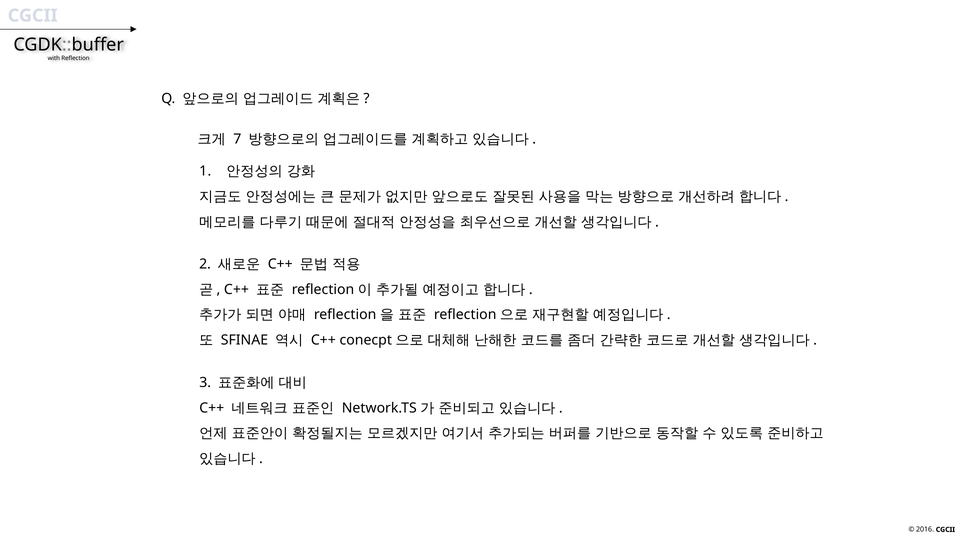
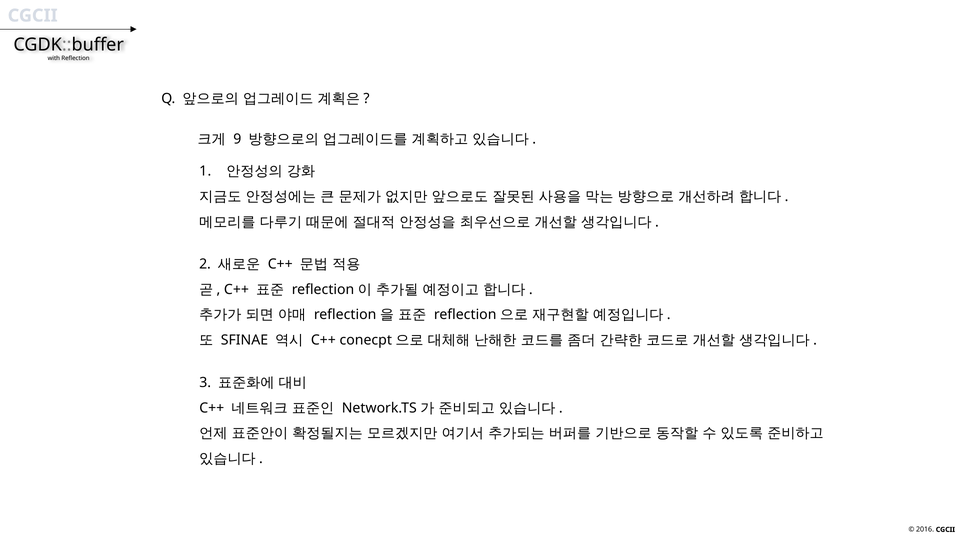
7: 7 -> 9
